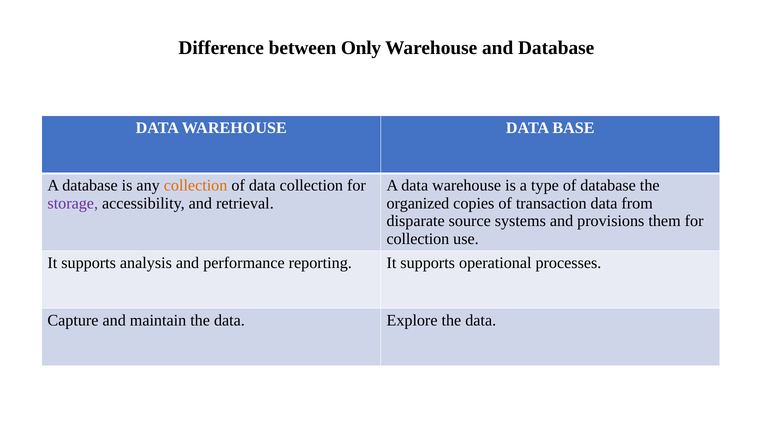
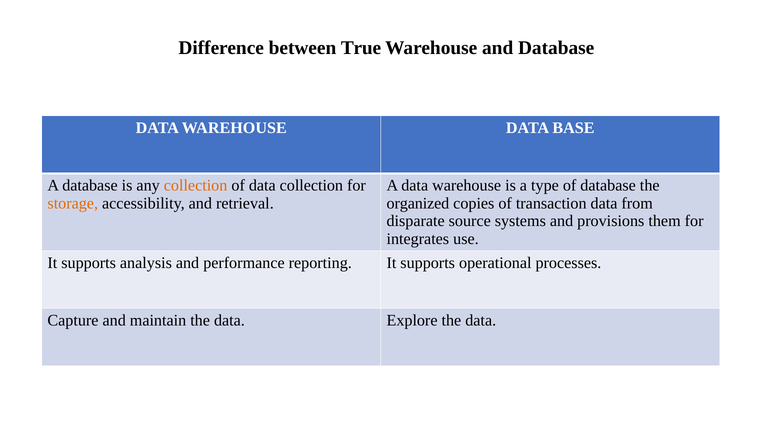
Only: Only -> True
storage colour: purple -> orange
collection at (418, 239): collection -> integrates
